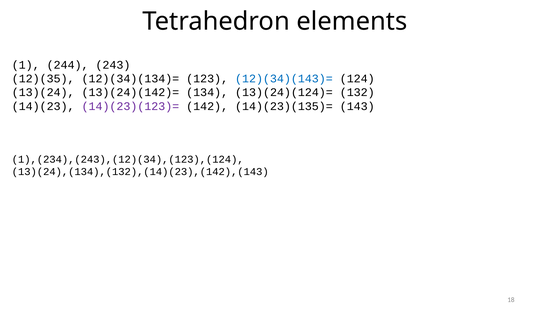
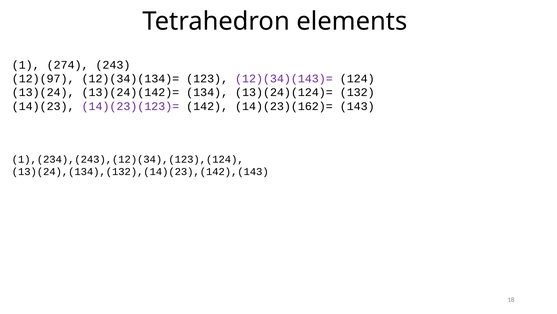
244: 244 -> 274
12)(35: 12)(35 -> 12)(97
12)(34)(143)= colour: blue -> purple
14)(23)(135)=: 14)(23)(135)= -> 14)(23)(162)=
